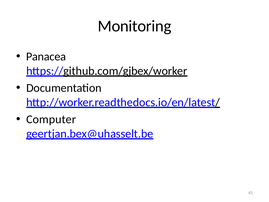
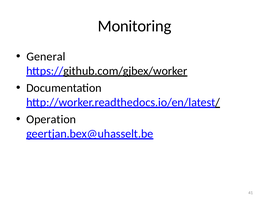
Panacea: Panacea -> General
Computer: Computer -> Operation
